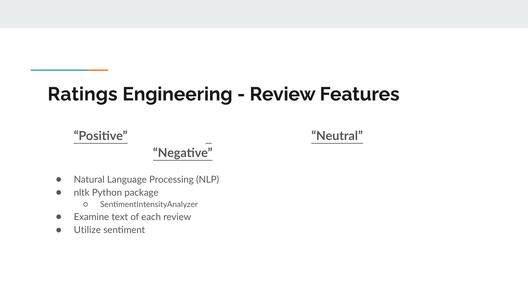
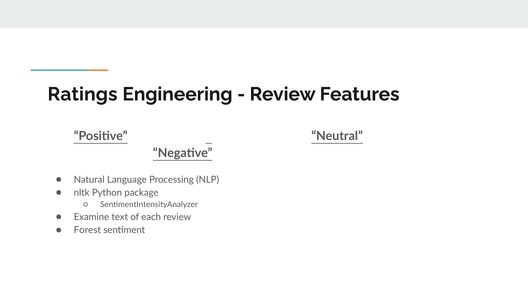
Utilize: Utilize -> Forest
